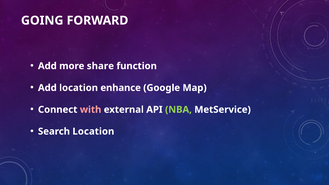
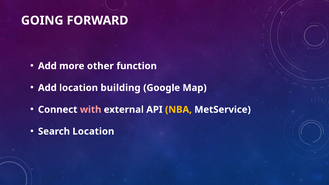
share: share -> other
enhance: enhance -> building
NBA colour: light green -> yellow
